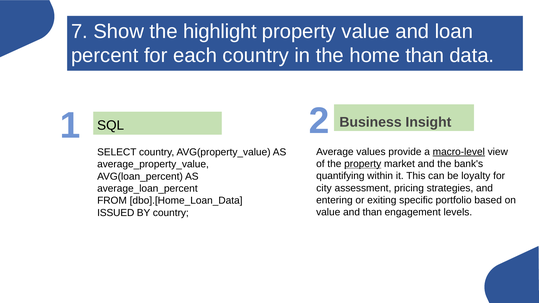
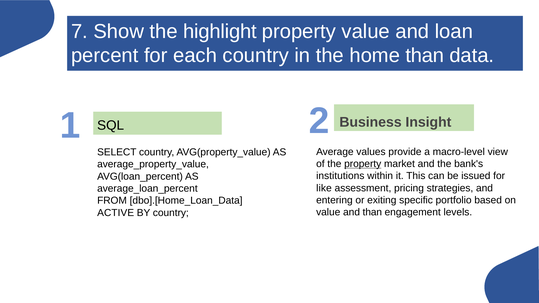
macro-level underline: present -> none
quantifying: quantifying -> institutions
loyalty: loyalty -> issued
city: city -> like
ISSUED: ISSUED -> ACTIVE
